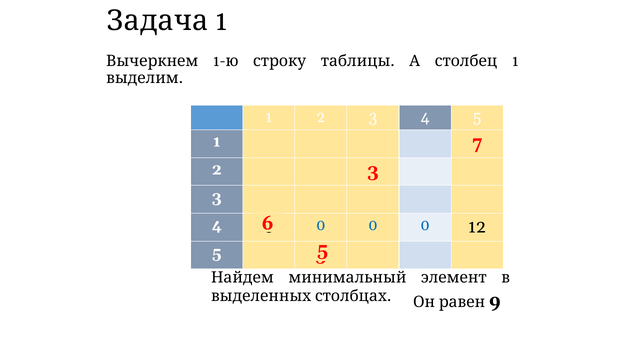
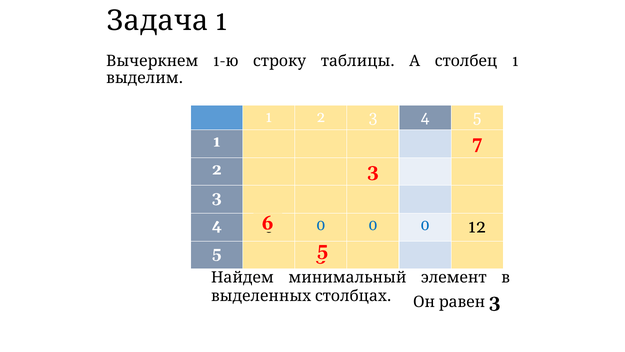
9 at (495, 301): 9 -> 3
